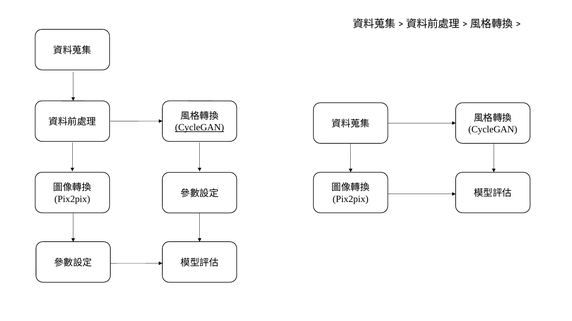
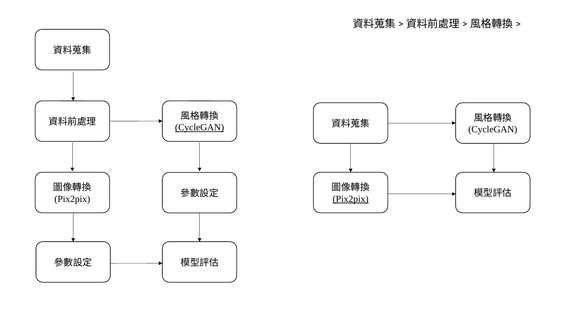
Pix2pix at (351, 199) underline: none -> present
